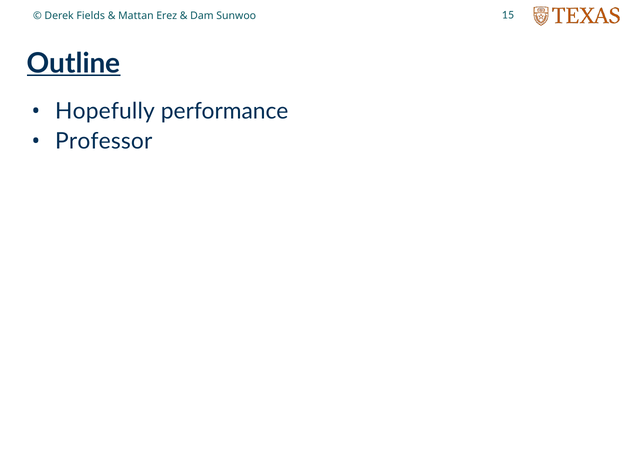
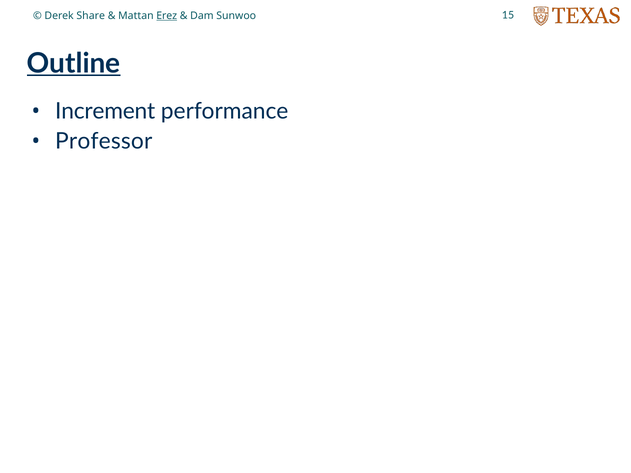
Fields: Fields -> Share
Erez underline: none -> present
Hopefully: Hopefully -> Increment
